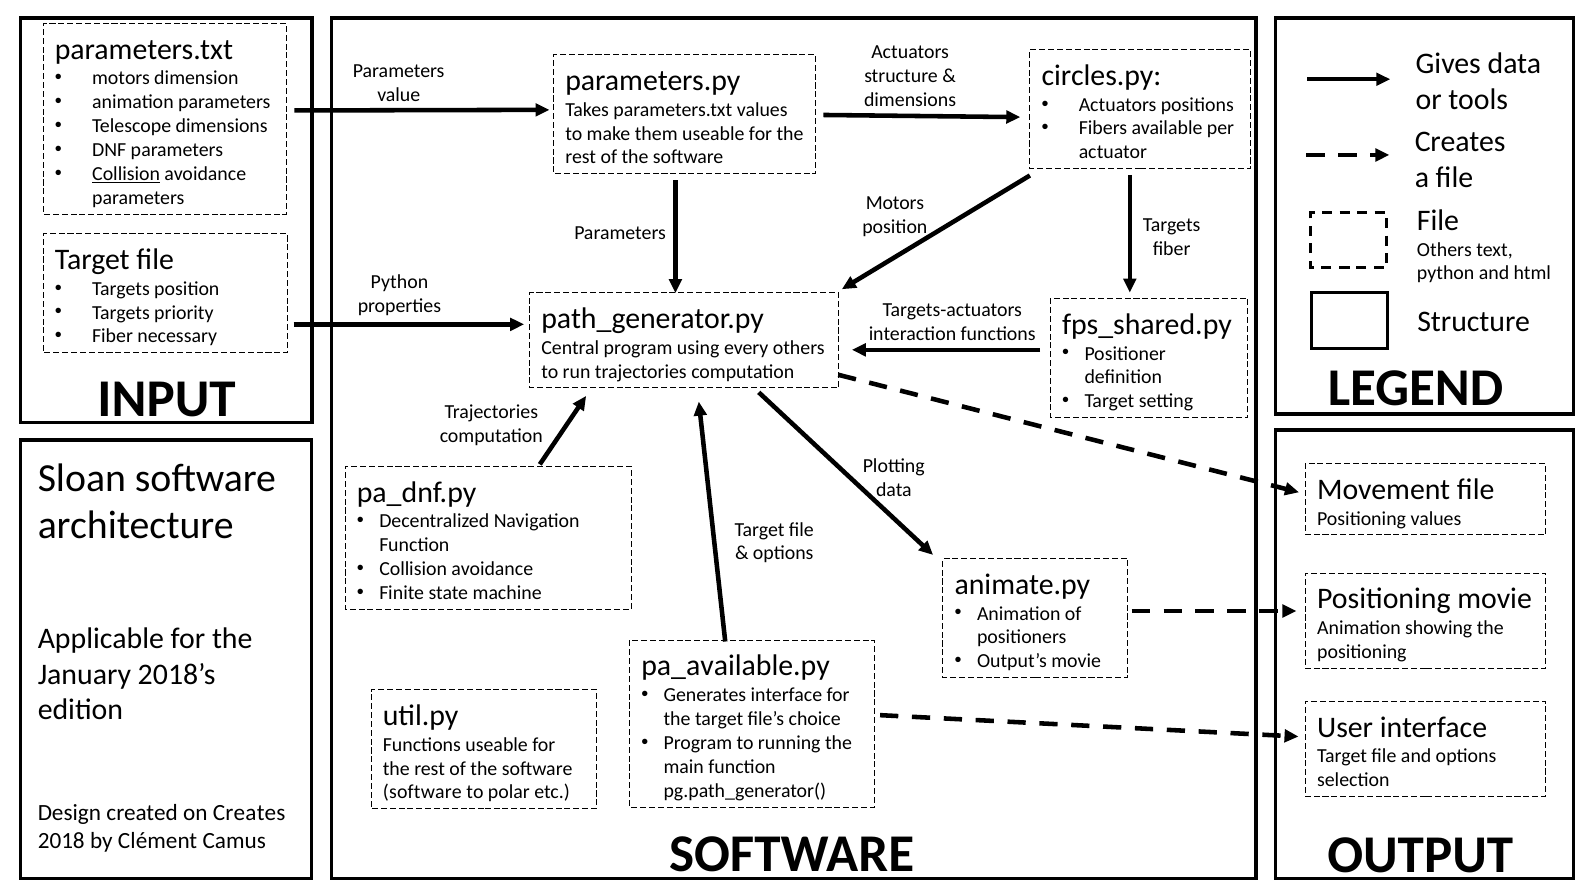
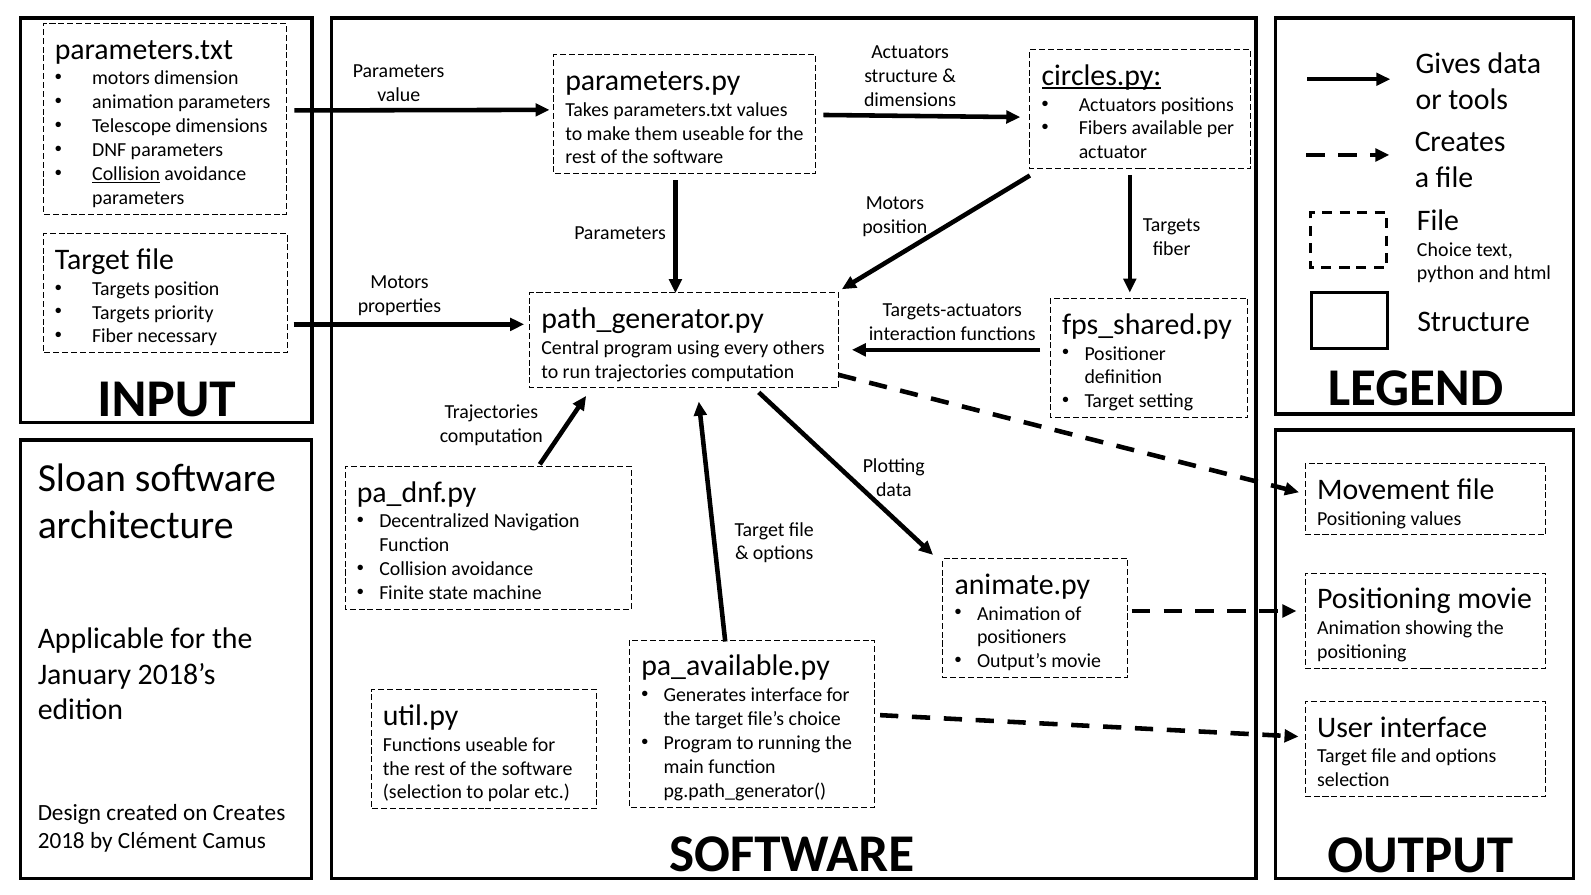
circles.py underline: none -> present
Others at (1444, 250): Others -> Choice
Python at (399, 282): Python -> Motors
software at (422, 792): software -> selection
